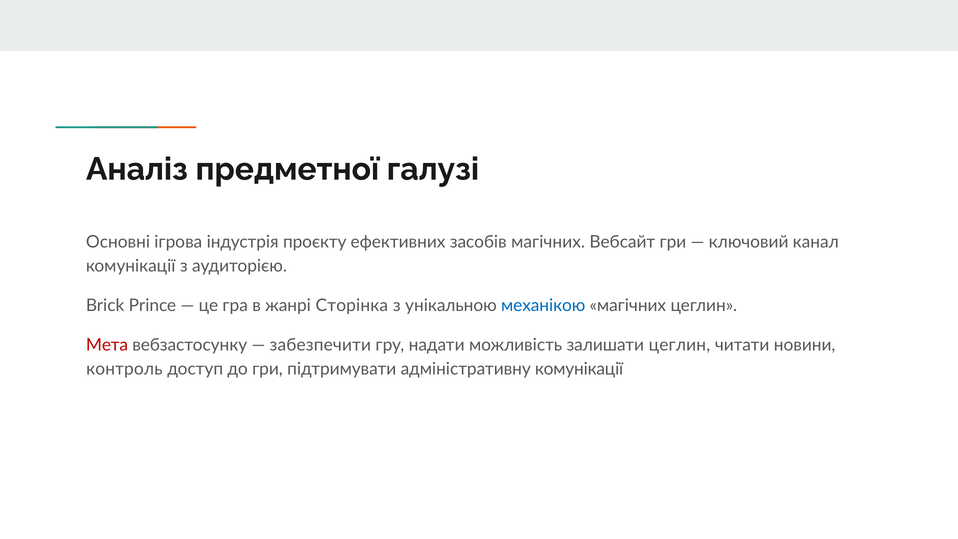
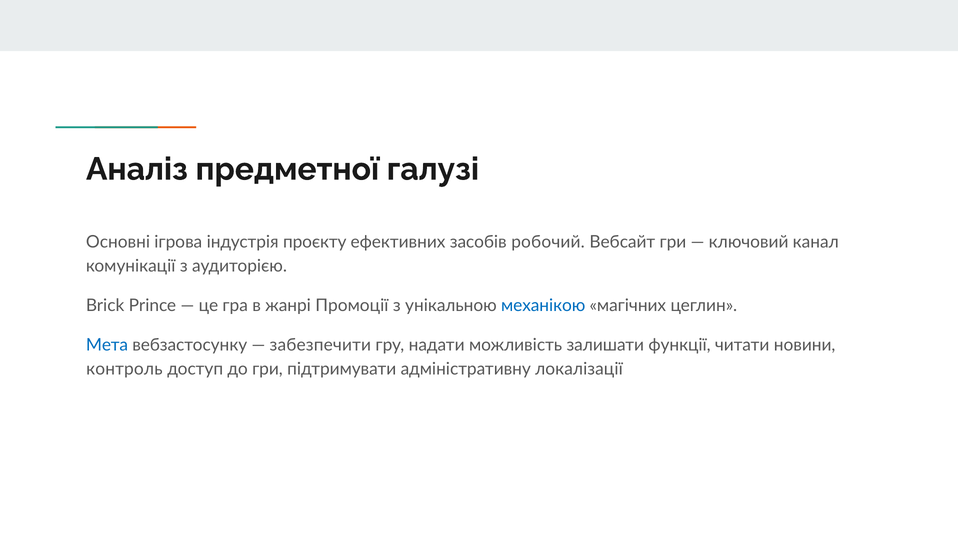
засобів магічних: магічних -> робочий
Сторінка: Сторінка -> Промоції
Мета colour: red -> blue
залишати цеглин: цеглин -> функції
адміністративну комунікації: комунікації -> локалізації
